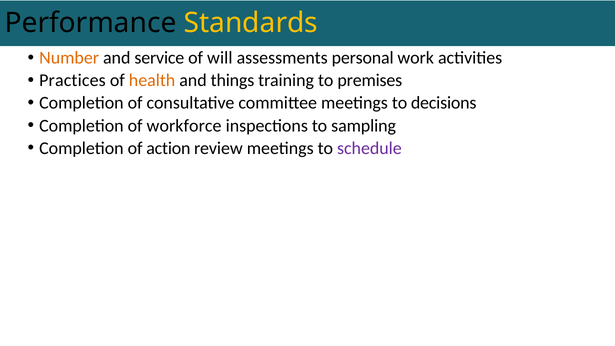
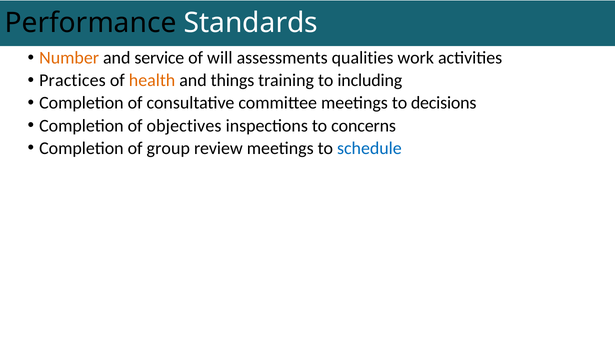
Standards colour: yellow -> white
personal: personal -> qualities
premises: premises -> including
workforce: workforce -> objectives
sampling: sampling -> concerns
action: action -> group
schedule colour: purple -> blue
